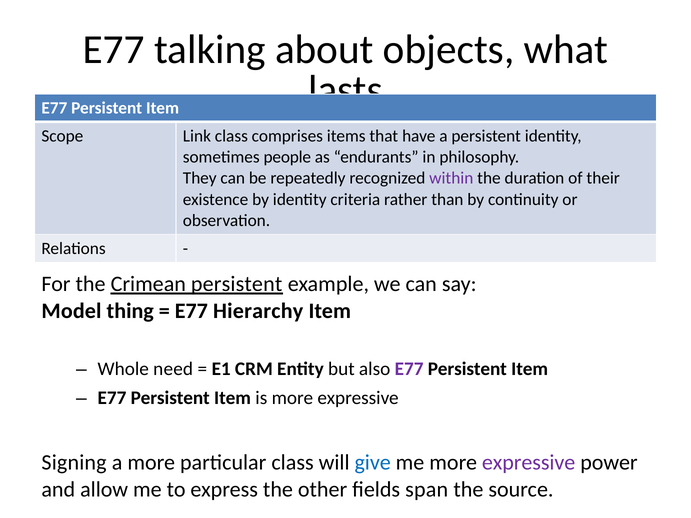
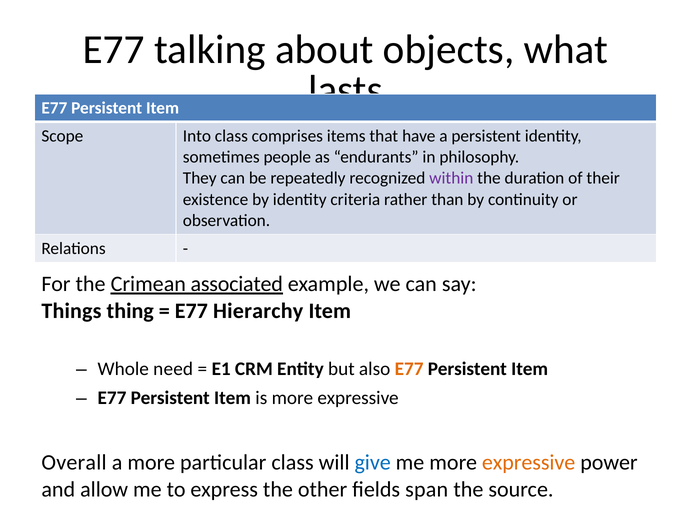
Link: Link -> Into
Crimean persistent: persistent -> associated
Model: Model -> Things
E77 at (409, 369) colour: purple -> orange
Signing: Signing -> Overall
expressive at (529, 463) colour: purple -> orange
